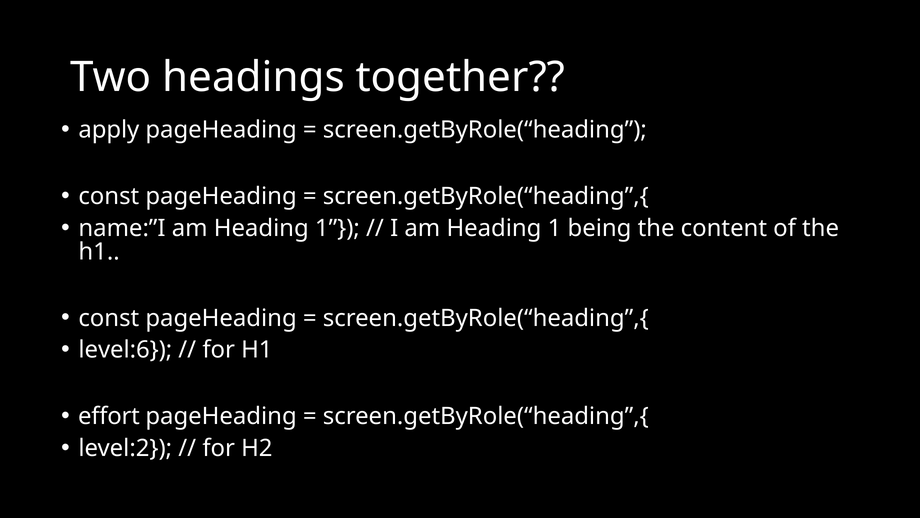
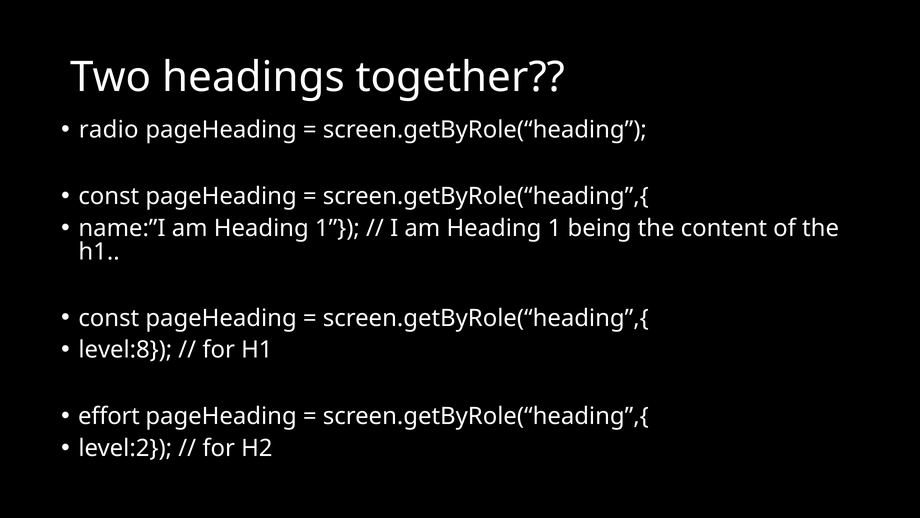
apply: apply -> radio
level:6: level:6 -> level:8
